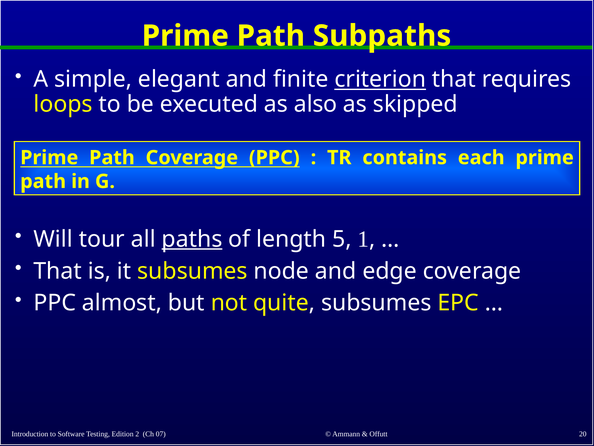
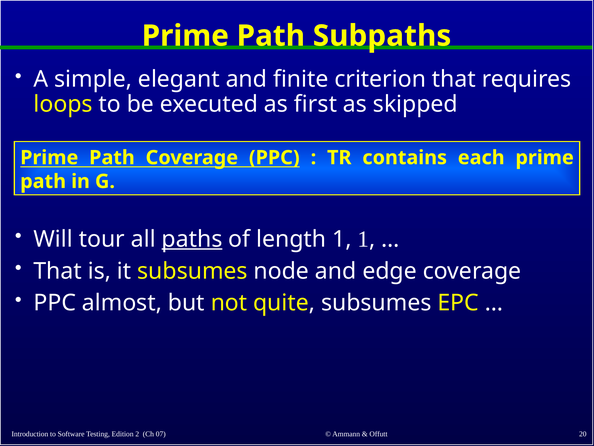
criterion underline: present -> none
also: also -> first
length 5: 5 -> 1
